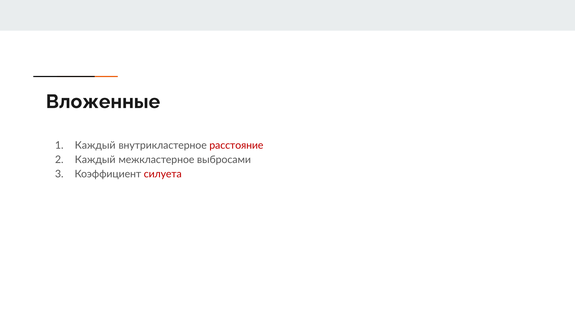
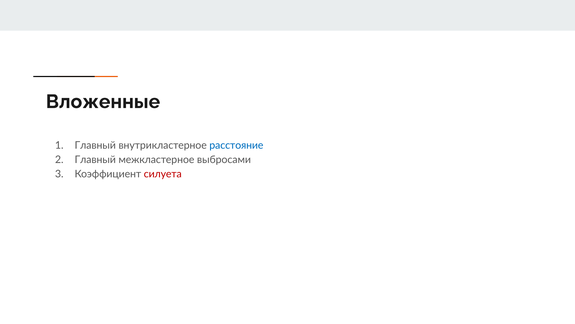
Каждый at (95, 145): Каждый -> Главный
расстояние colour: red -> blue
Каждый at (95, 160): Каждый -> Главный
